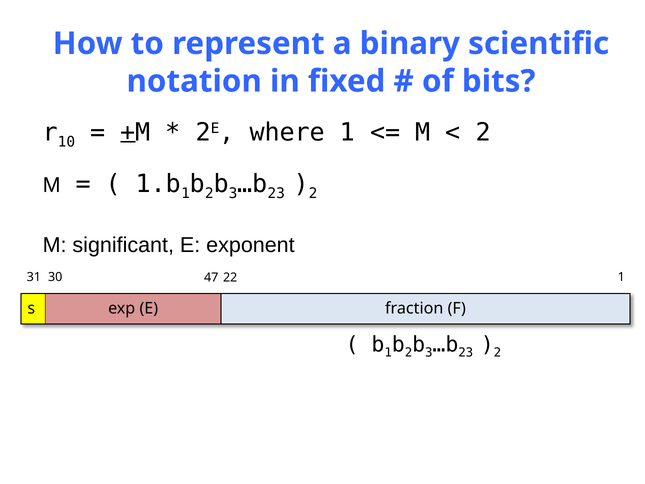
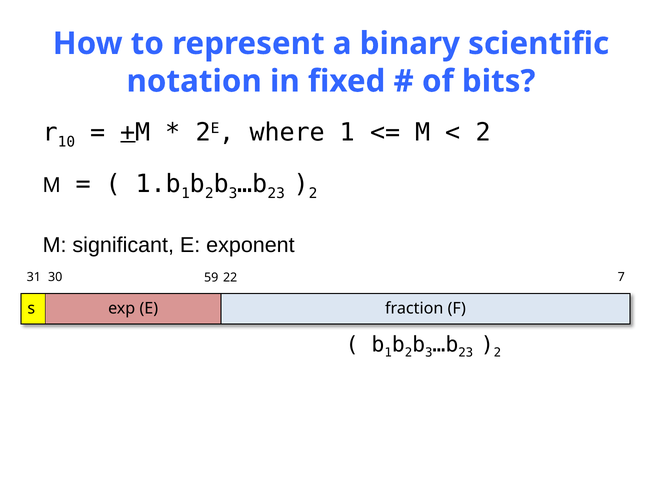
47: 47 -> 59
22 1: 1 -> 7
